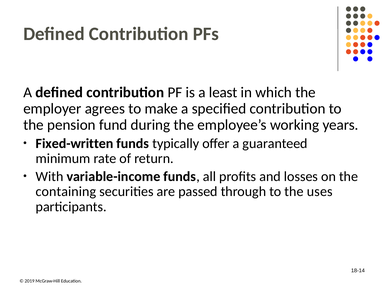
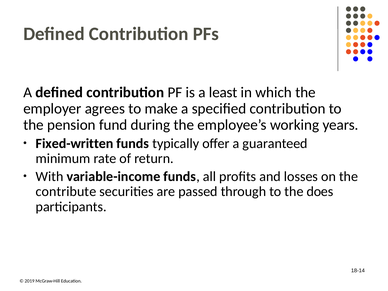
containing: containing -> contribute
uses: uses -> does
